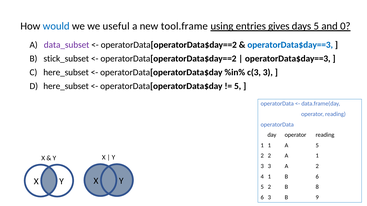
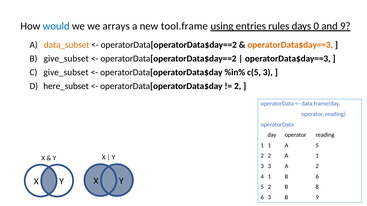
useful: useful -> arrays
gives: gives -> rules
days 5: 5 -> 0
and 0: 0 -> 9
data_subset colour: purple -> orange
operatorData$day==3 at (290, 45) colour: blue -> orange
B stick_subset: stick_subset -> give_subset
here_subset at (66, 72): here_subset -> give_subset
c(3: c(3 -> c(5
5 at (238, 86): 5 -> 2
